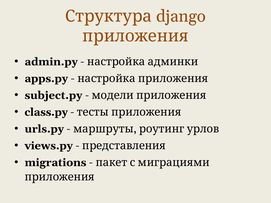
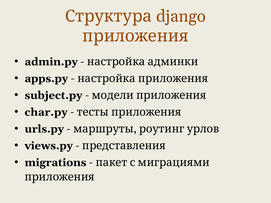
class.py: class.py -> char.py
